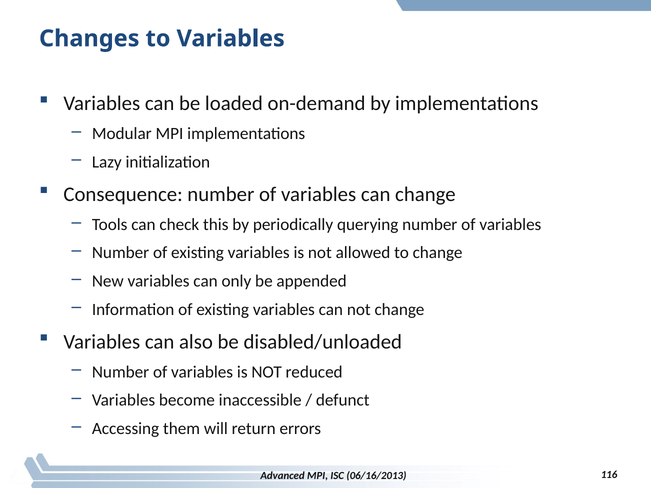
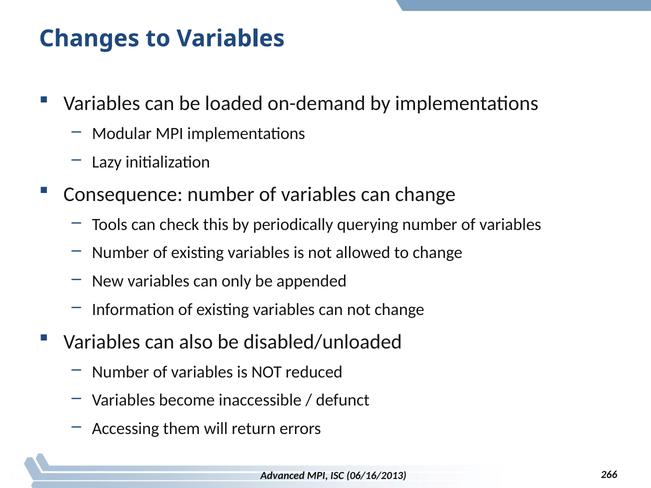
116: 116 -> 266
